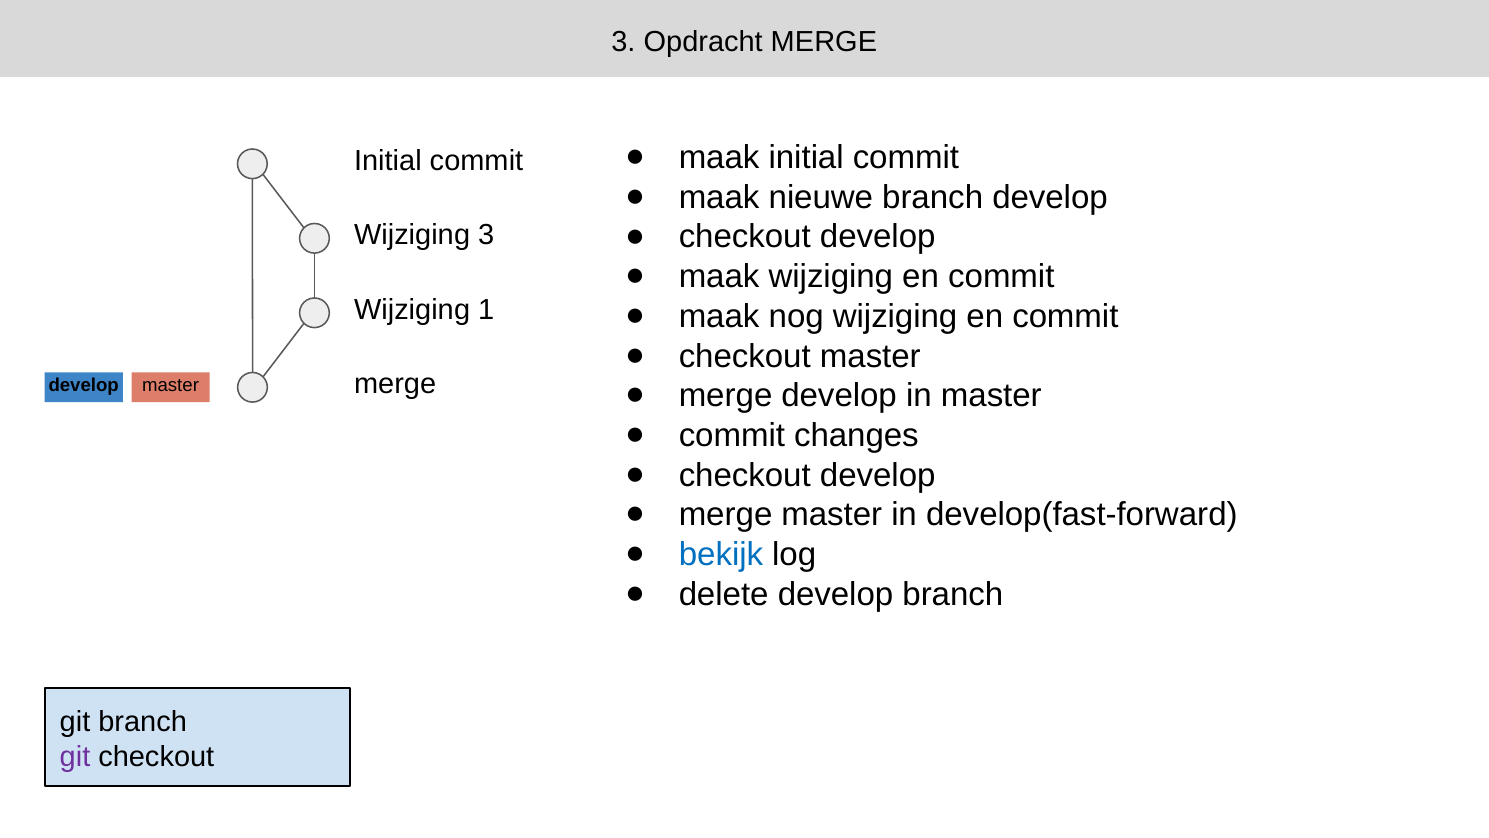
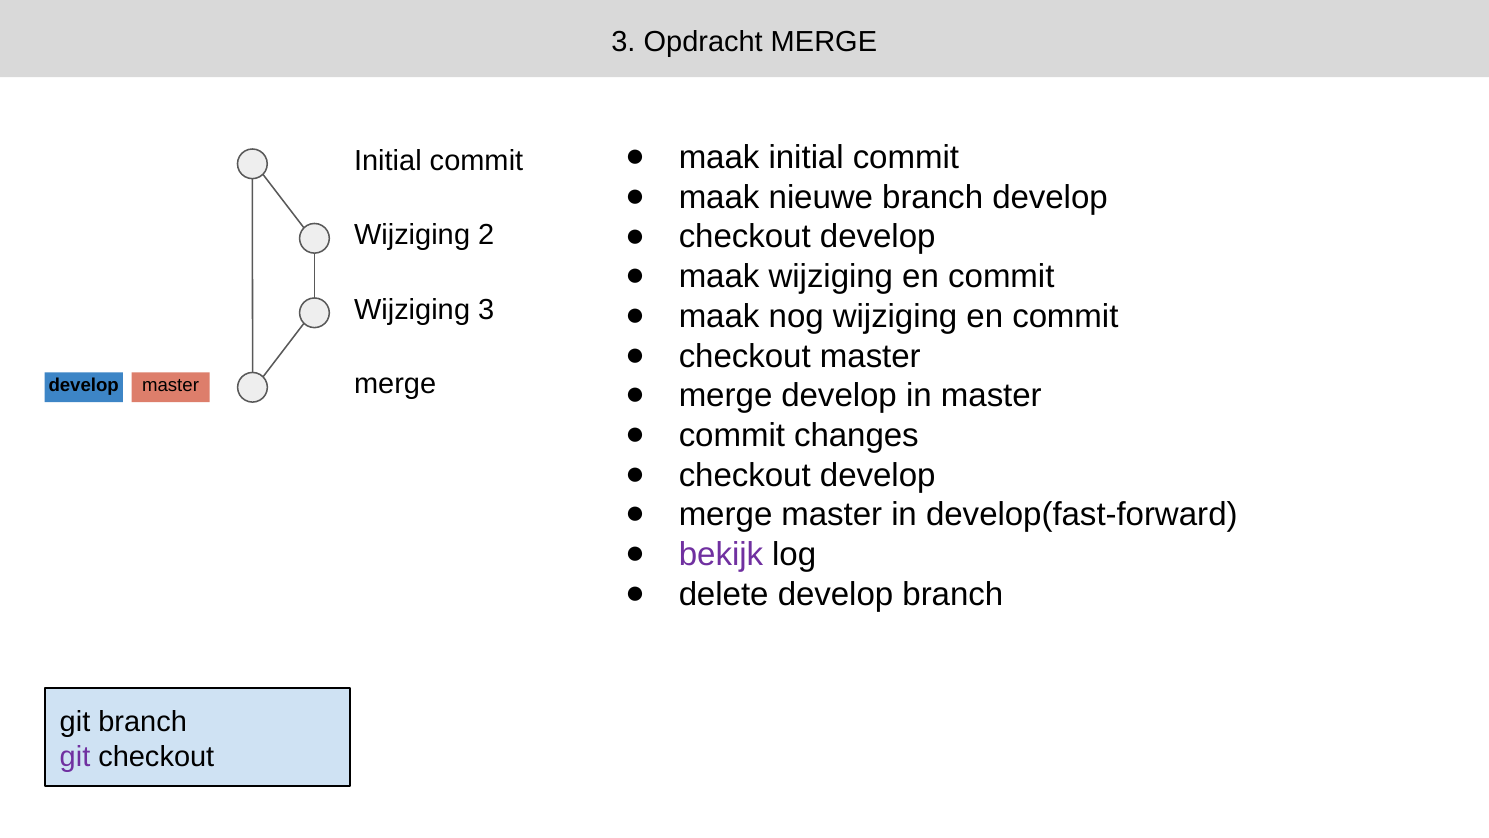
Wijziging 3: 3 -> 2
Wijziging 1: 1 -> 3
bekijk colour: blue -> purple
